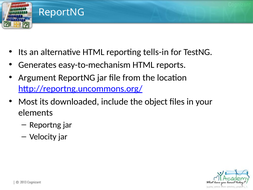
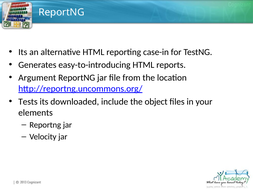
tells-in: tells-in -> case-in
easy-to-mechanism: easy-to-mechanism -> easy-to-introducing
Most: Most -> Tests
